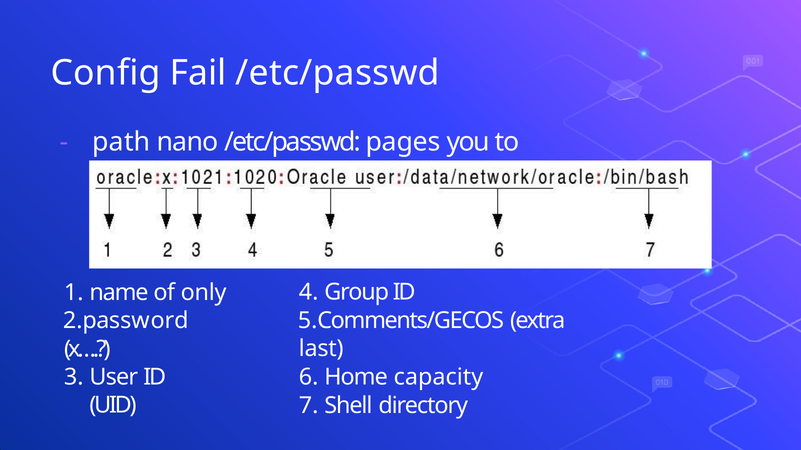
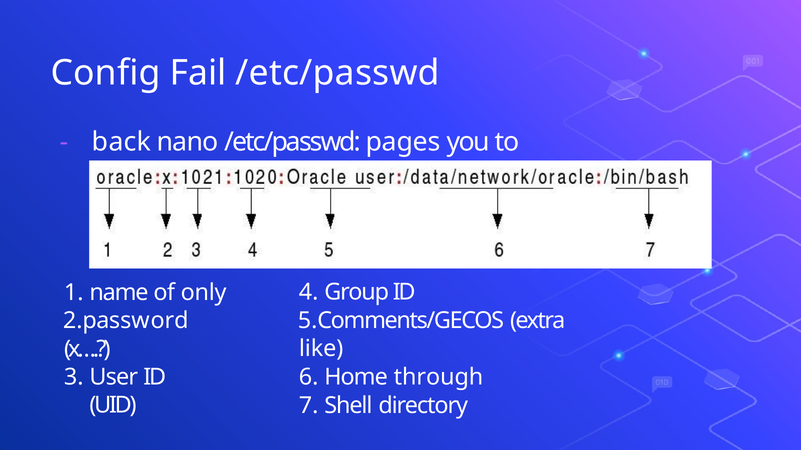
path: path -> back
last: last -> like
capacity: capacity -> through
